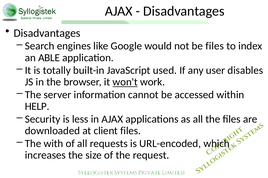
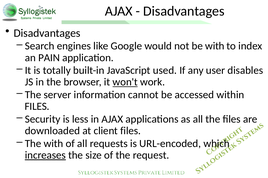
be files: files -> with
ABLE: ABLE -> PAIN
HELP at (37, 107): HELP -> FILES
increases underline: none -> present
